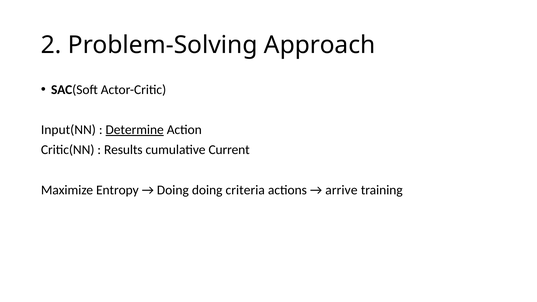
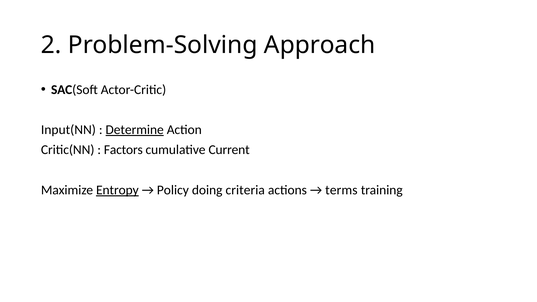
Results: Results -> Factors
Entropy underline: none -> present
Doing at (173, 190): Doing -> Policy
arrive: arrive -> terms
